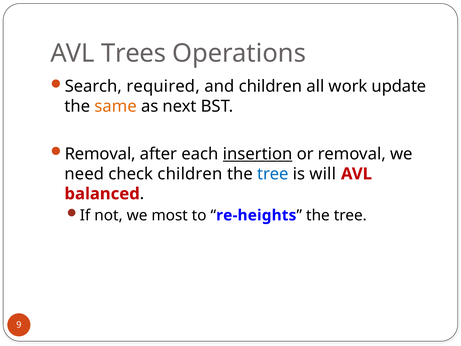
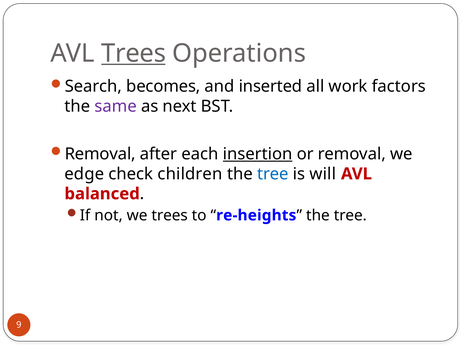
Trees at (134, 53) underline: none -> present
required: required -> becomes
and children: children -> inserted
update: update -> factors
same colour: orange -> purple
need: need -> edge
we most: most -> trees
